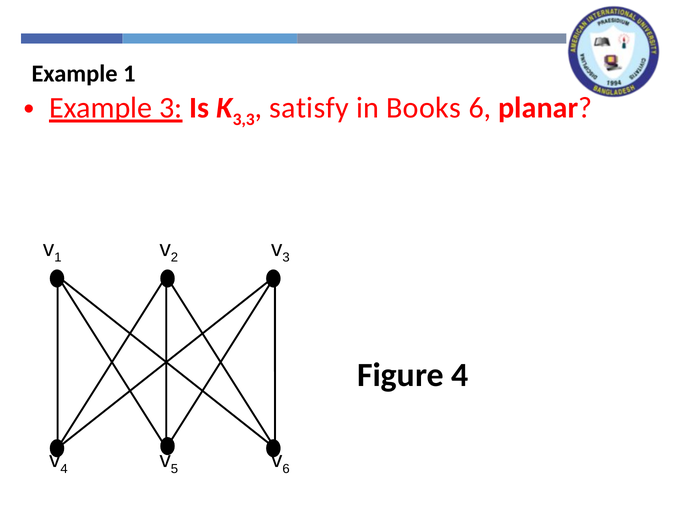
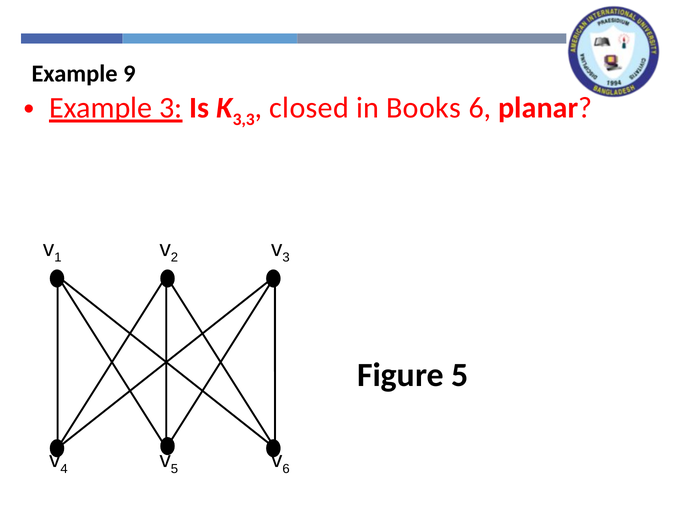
Example 1: 1 -> 9
satisfy: satisfy -> closed
Figure 4: 4 -> 5
